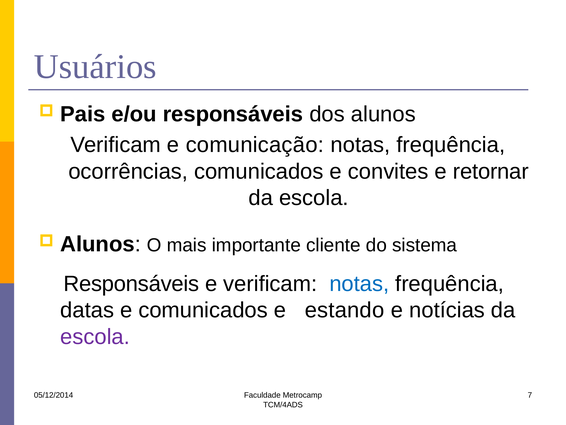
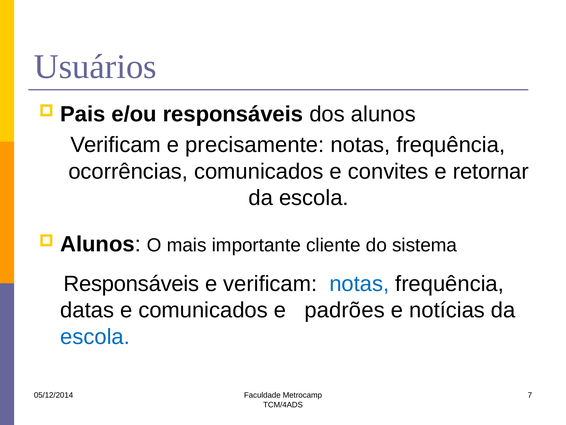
comunicação: comunicação -> precisamente
estando: estando -> padrões
escola at (95, 336) colour: purple -> blue
